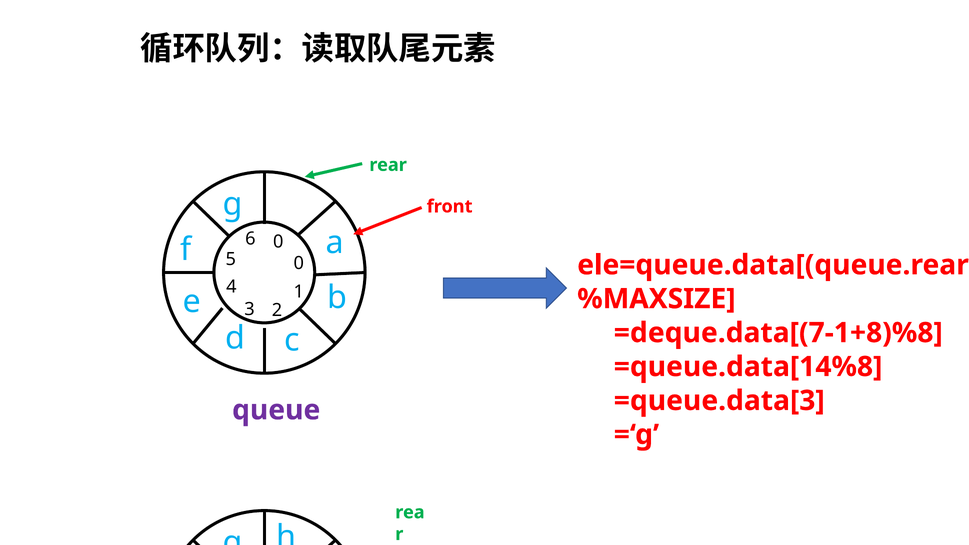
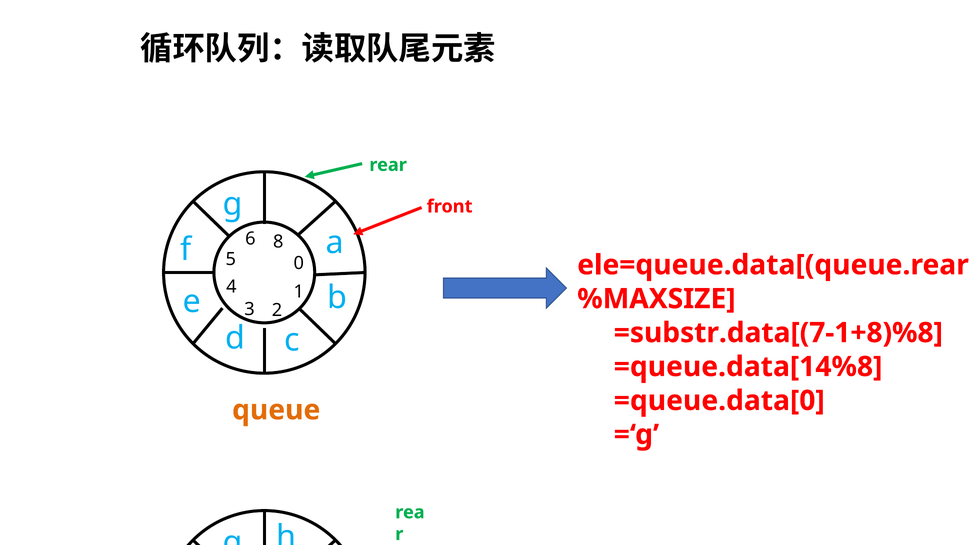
6 0: 0 -> 8
=deque.data[(7-1+8)%8: =deque.data[(7-1+8)%8 -> =substr.data[(7-1+8)%8
=queue.data[3: =queue.data[3 -> =queue.data[0
queue colour: purple -> orange
